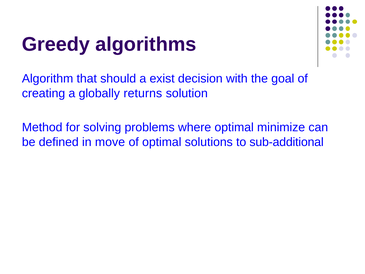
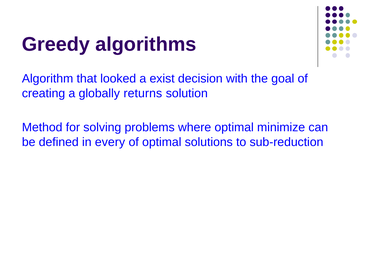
should: should -> looked
move: move -> every
sub-additional: sub-additional -> sub-reduction
